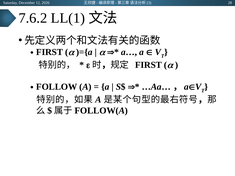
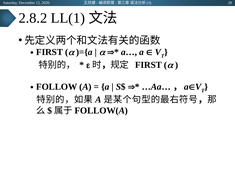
7.6.2: 7.6.2 -> 2.8.2
